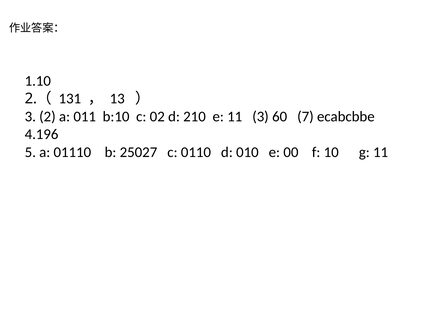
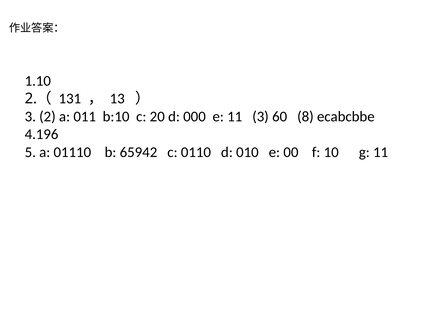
02: 02 -> 20
210: 210 -> 000
7: 7 -> 8
25027: 25027 -> 65942
